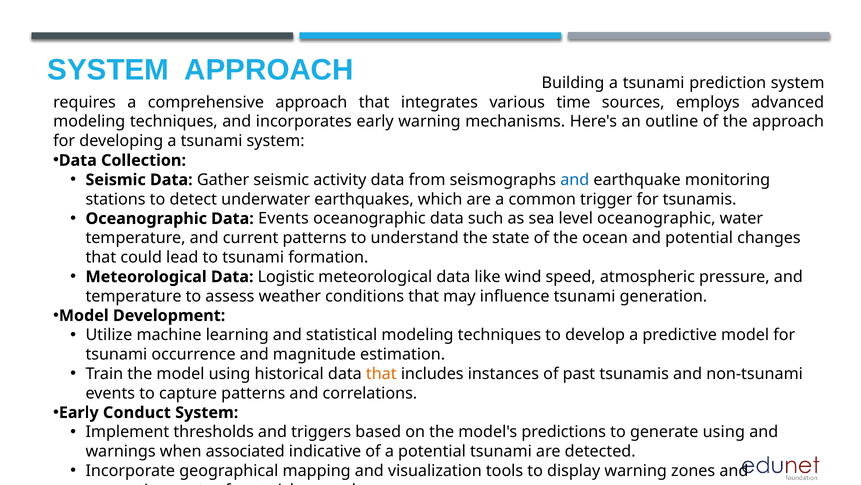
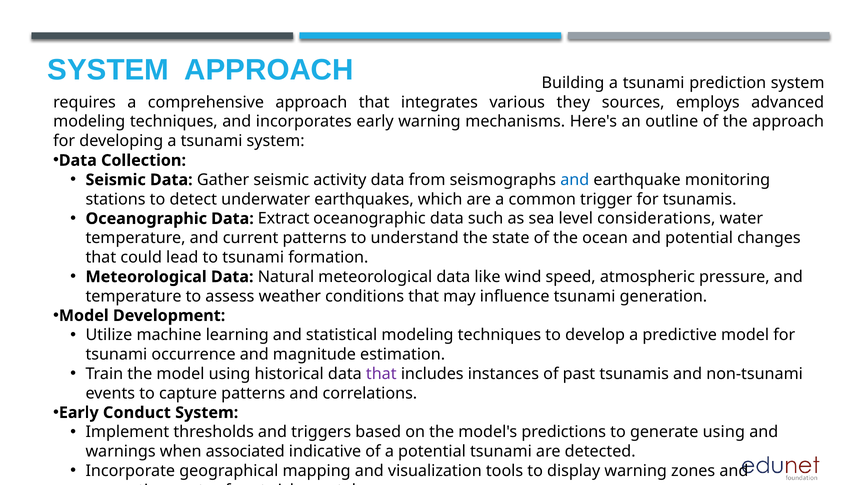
time: time -> they
Data Events: Events -> Extract
level oceanographic: oceanographic -> considerations
Logistic: Logistic -> Natural
that at (381, 373) colour: orange -> purple
